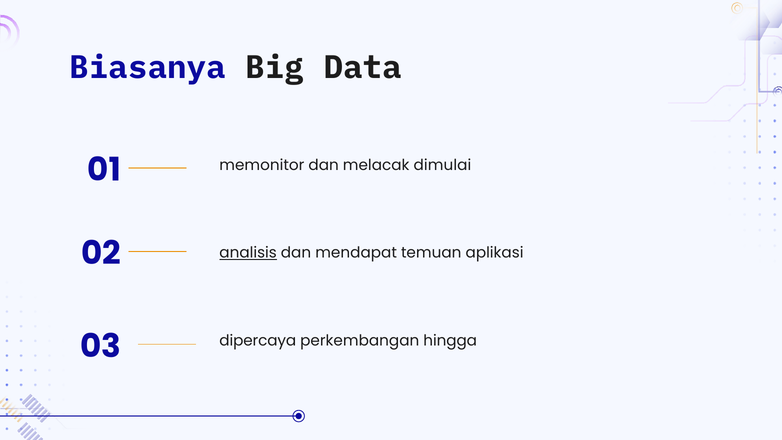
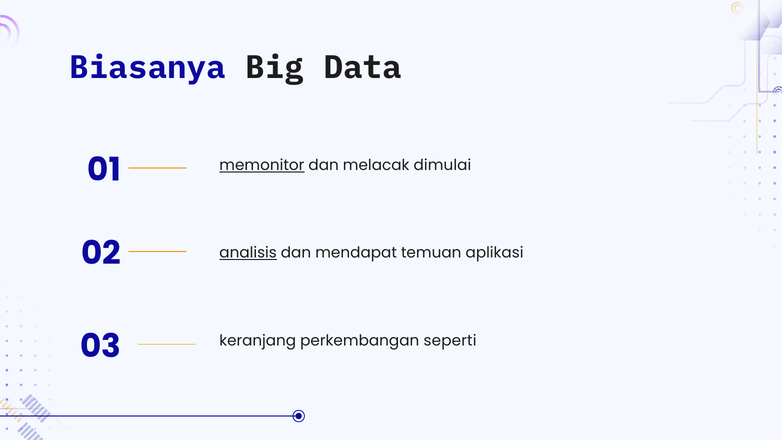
memonitor underline: none -> present
dipercaya: dipercaya -> keranjang
hingga: hingga -> seperti
